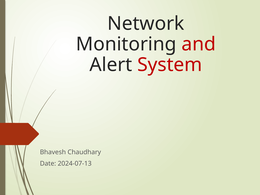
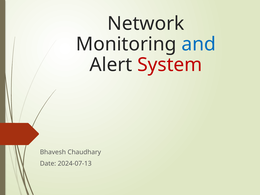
and colour: red -> blue
